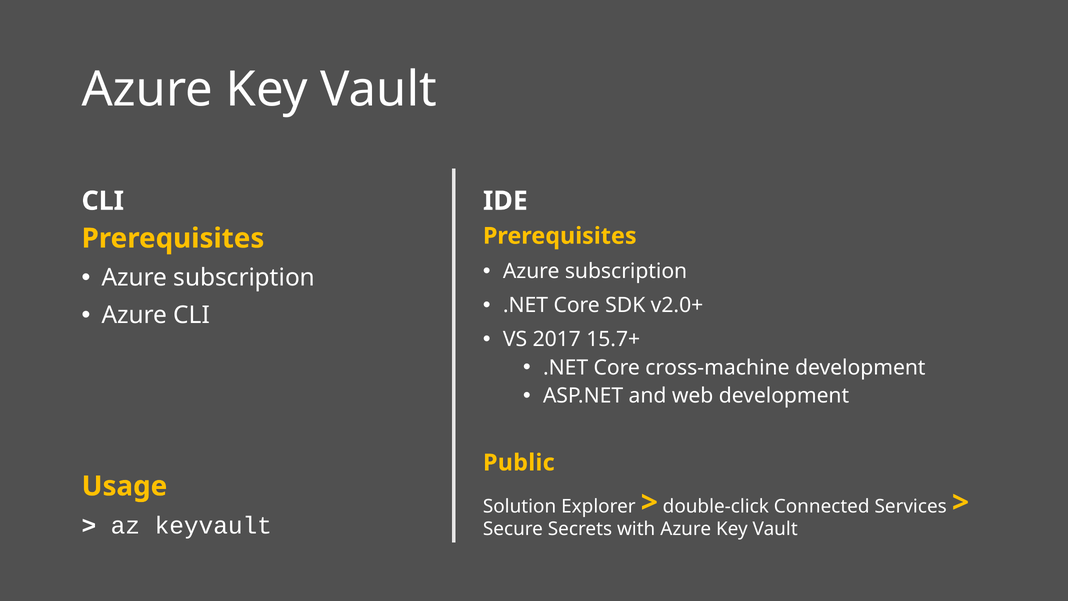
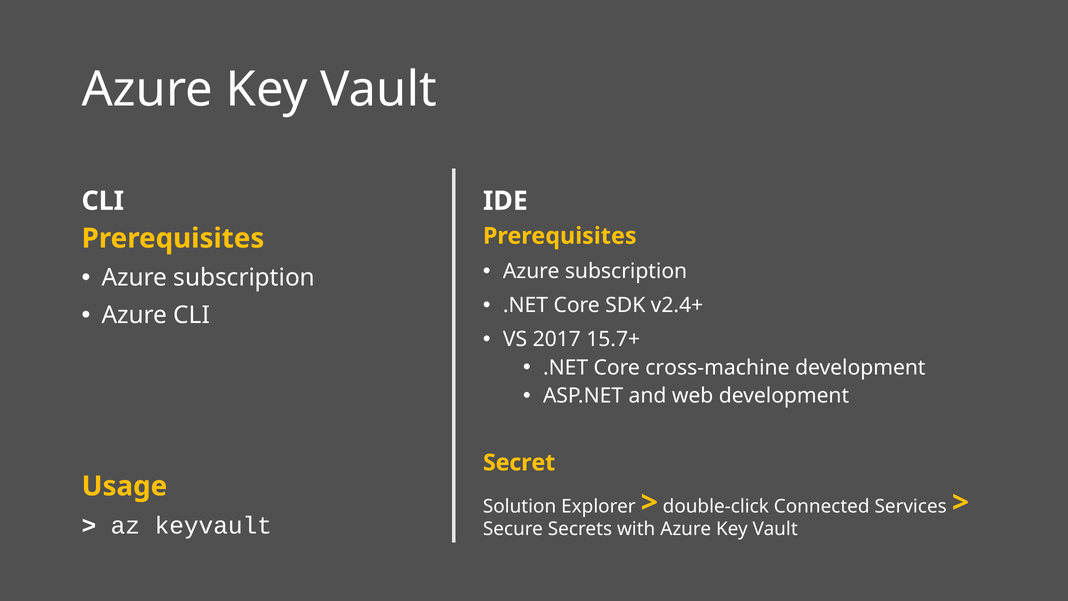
v2.0+: v2.0+ -> v2.4+
Public: Public -> Secret
